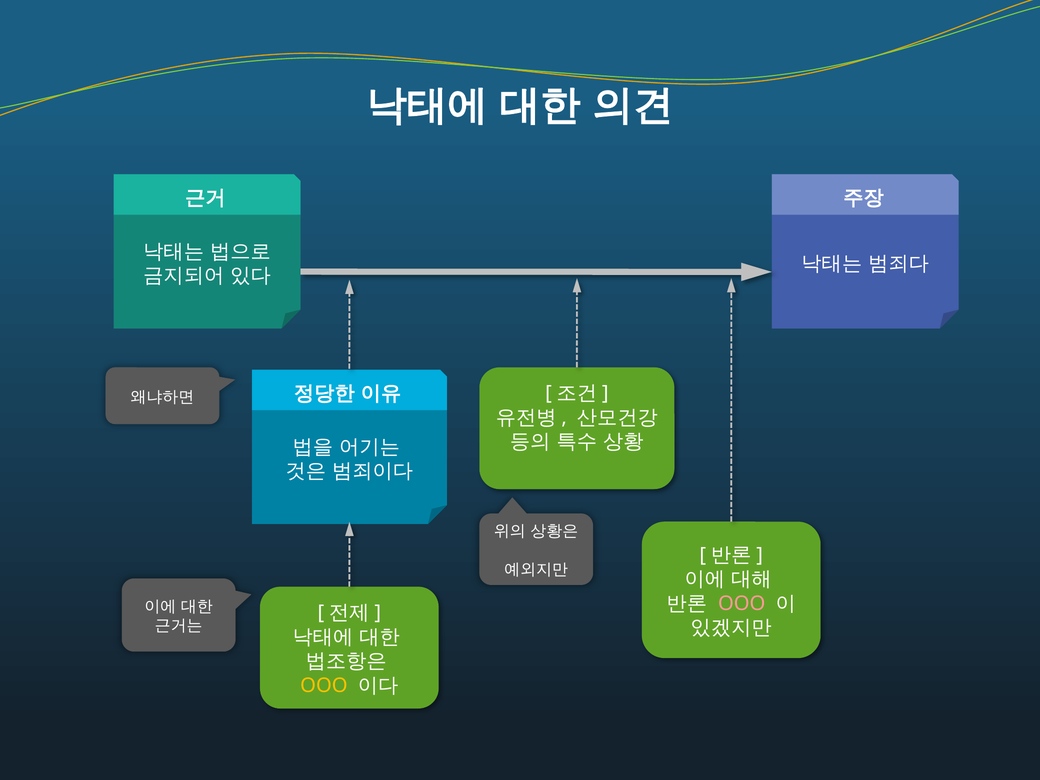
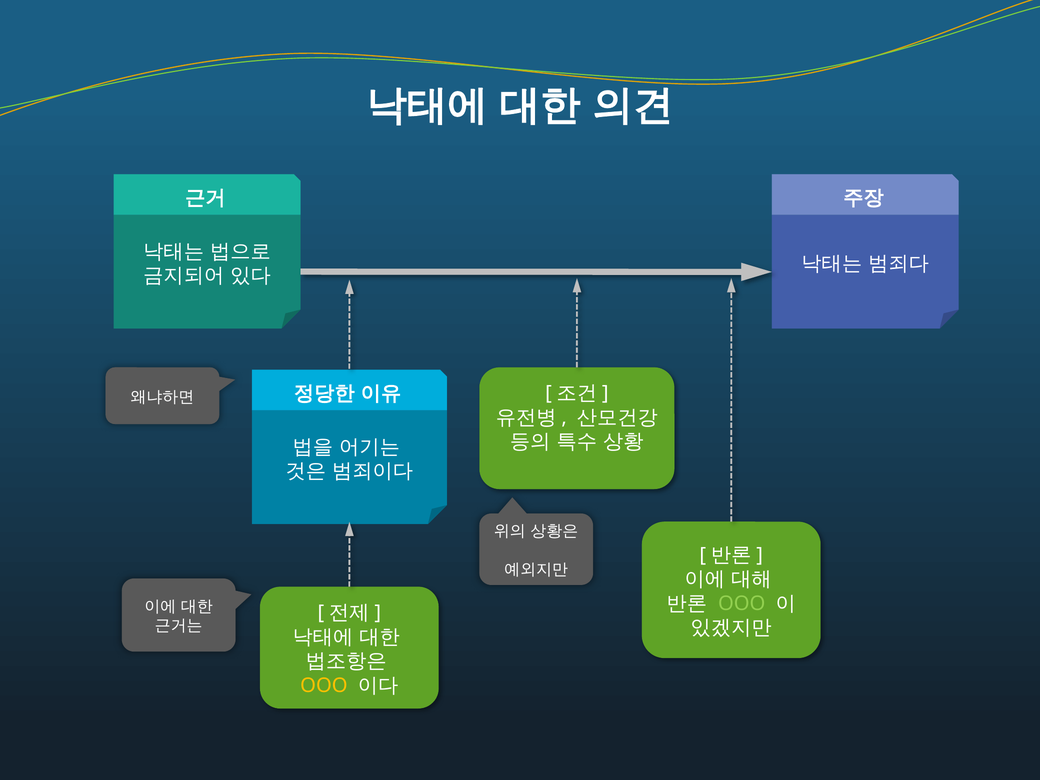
OOO at (742, 603) colour: pink -> light green
